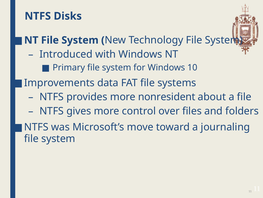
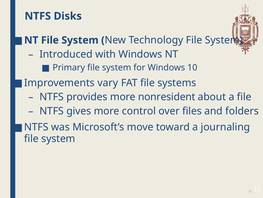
data: data -> vary
